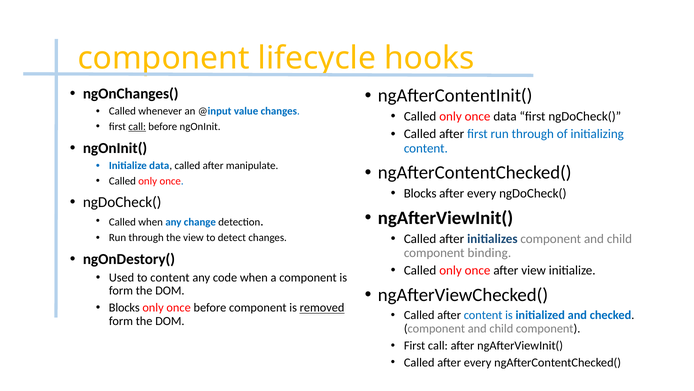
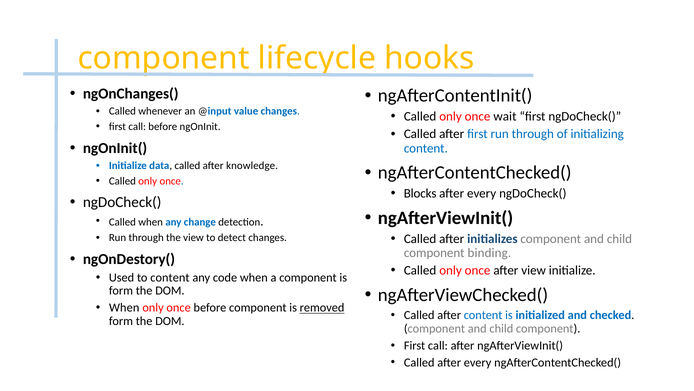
once data: data -> wait
call at (137, 127) underline: present -> none
manipulate: manipulate -> knowledge
Blocks at (124, 307): Blocks -> When
